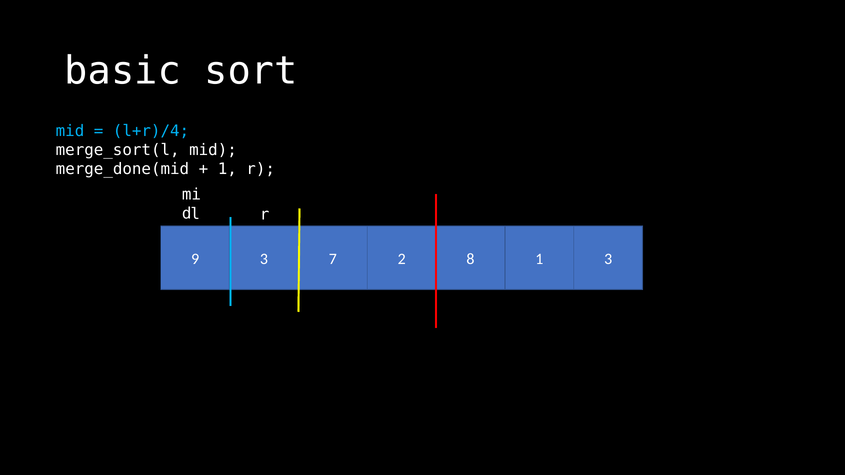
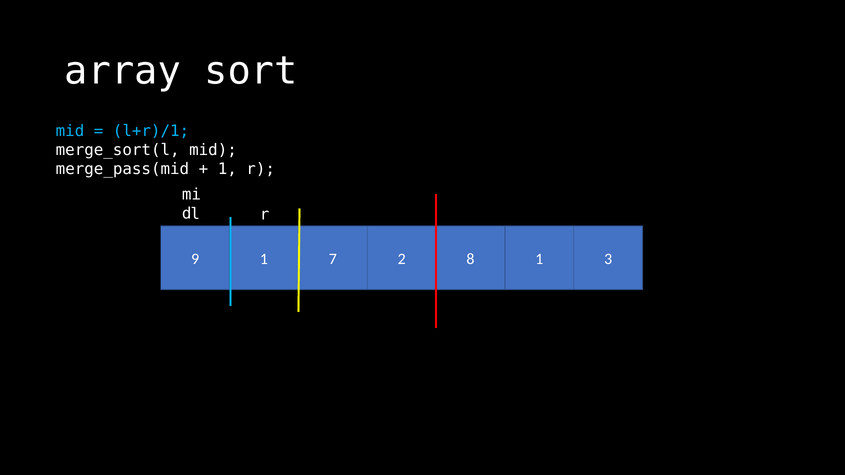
basic: basic -> array
l+r)/4: l+r)/4 -> l+r)/1
merge_done(mid: merge_done(mid -> merge_pass(mid
9 3: 3 -> 1
